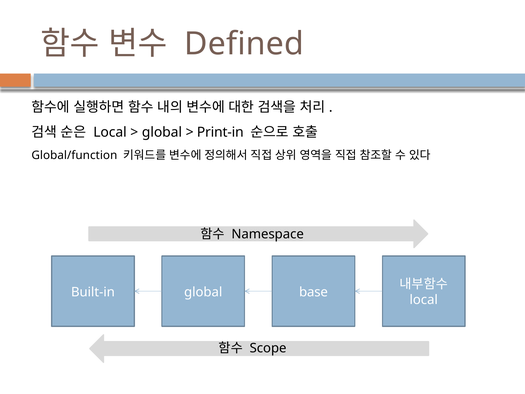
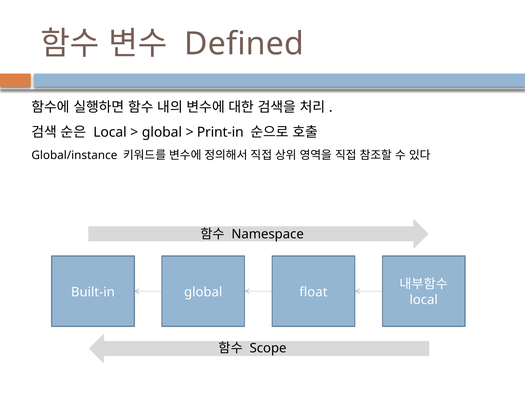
Global/function: Global/function -> Global/instance
base: base -> float
